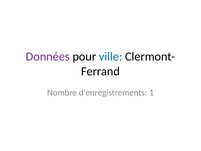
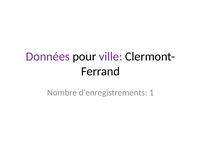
ville colour: blue -> purple
